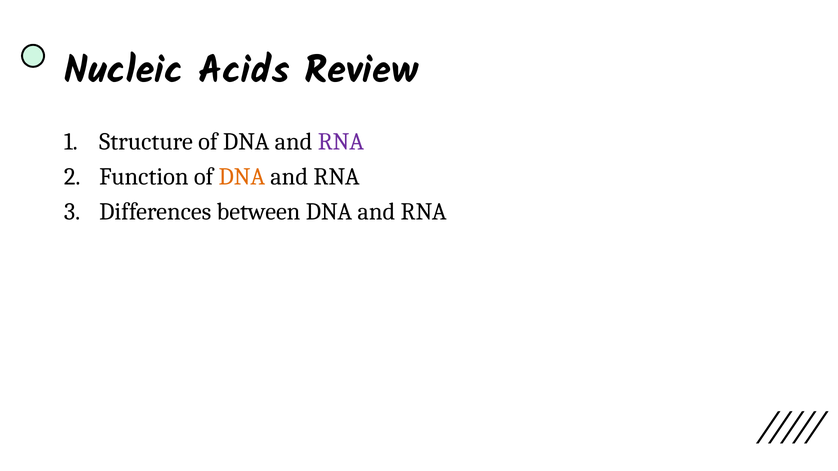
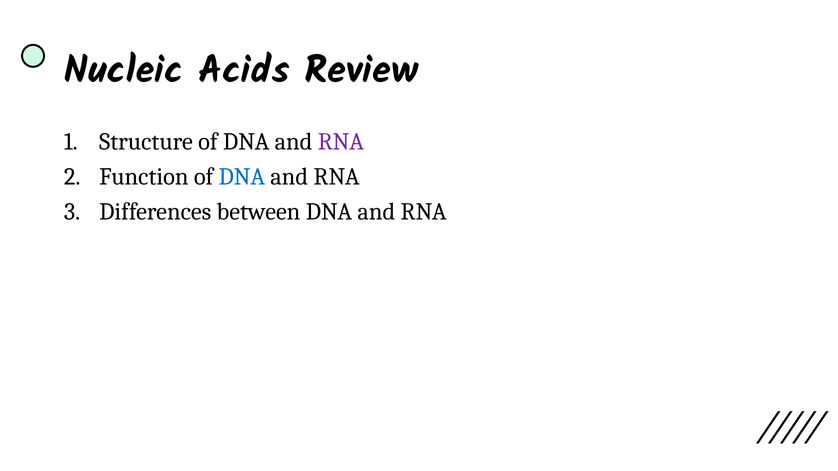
DNA at (242, 177) colour: orange -> blue
